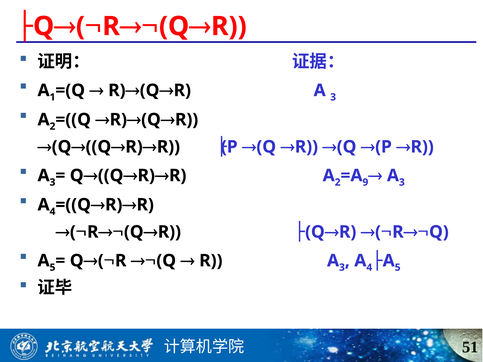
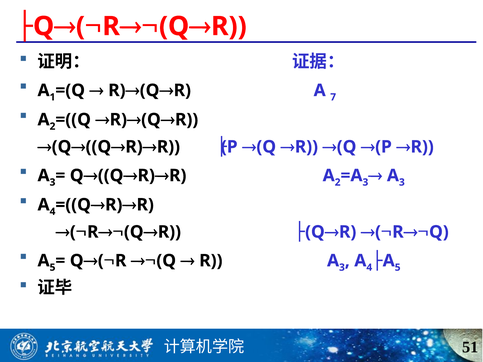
3 at (333, 97): 3 -> 7
9 at (365, 182): 9 -> 3
